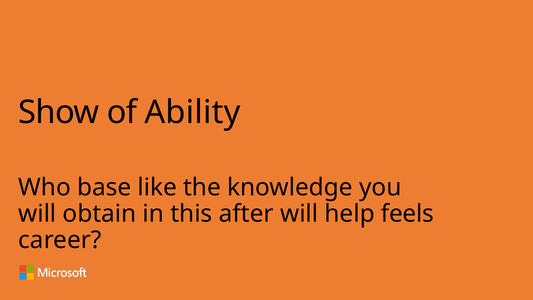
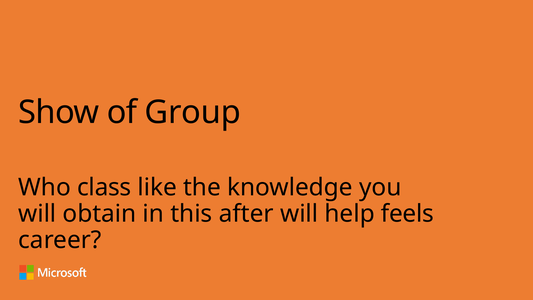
Ability: Ability -> Group
base: base -> class
